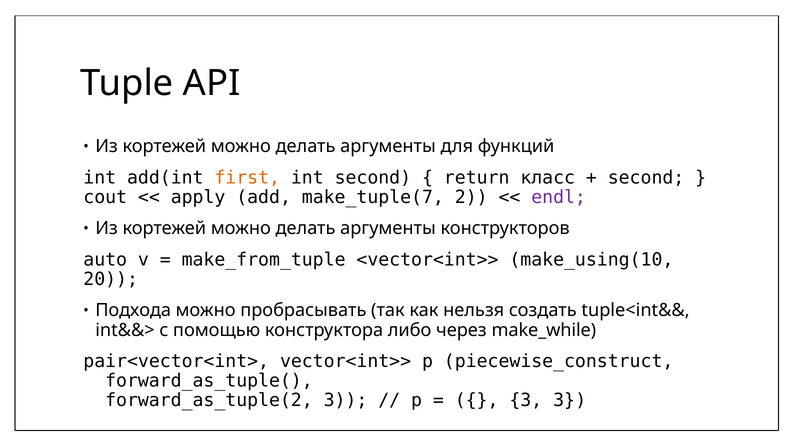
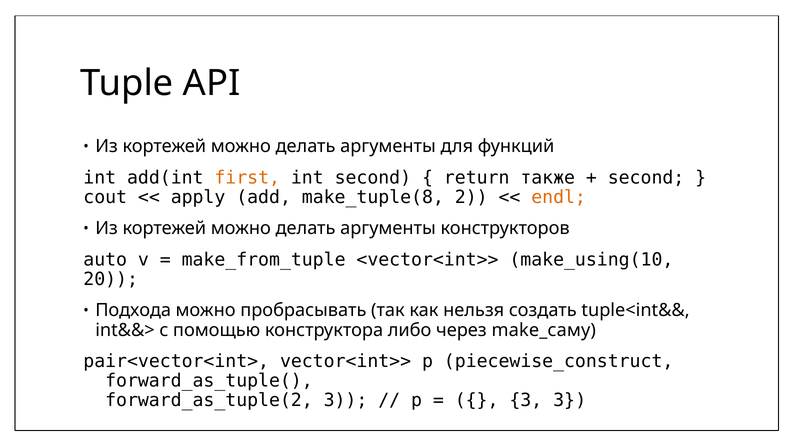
класс: класс -> также
make_tuple(7: make_tuple(7 -> make_tuple(8
endl colour: purple -> orange
make_while: make_while -> make_саму
